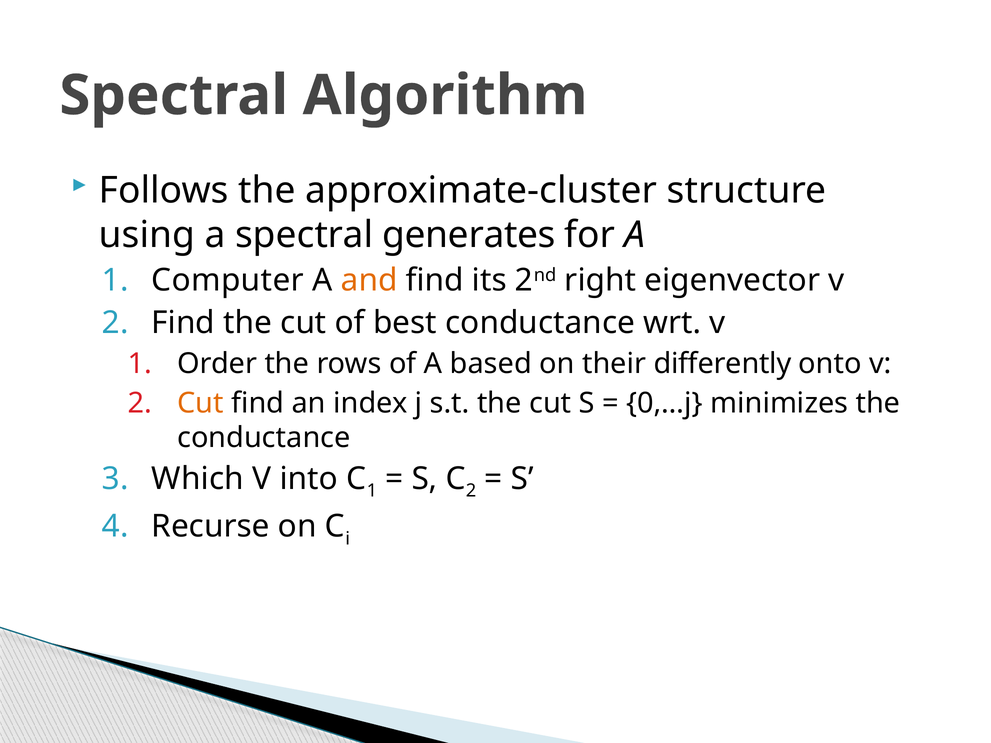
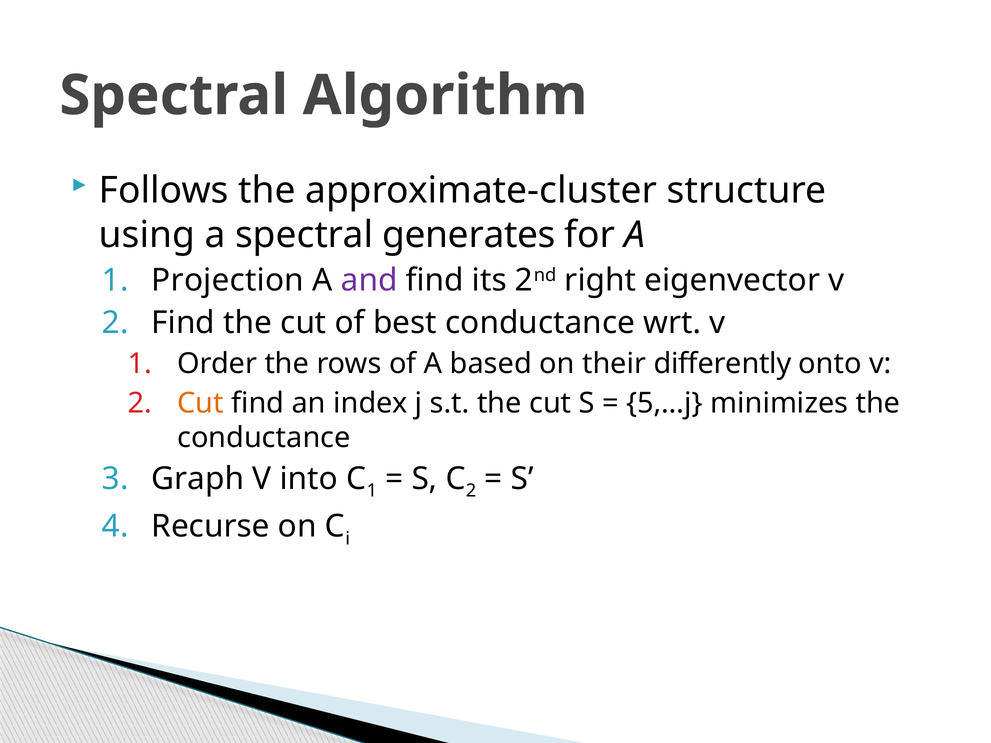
Computer: Computer -> Projection
and colour: orange -> purple
0,…j: 0,…j -> 5,…j
Which: Which -> Graph
